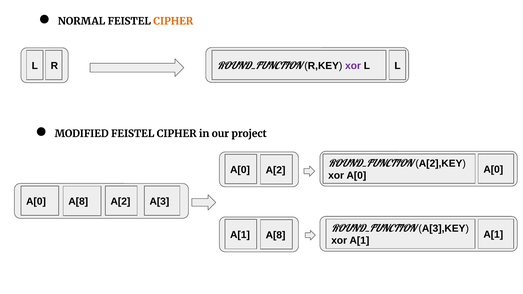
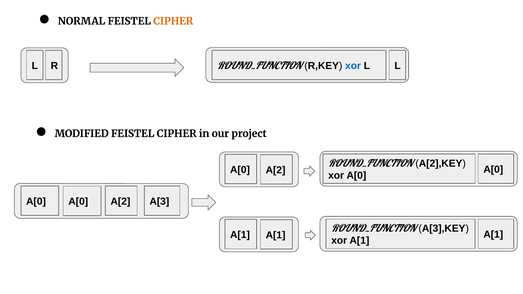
xor at (353, 66) colour: purple -> blue
A[8 at (78, 202): A[8 -> A[0
A[8 at (276, 235): A[8 -> A[1
